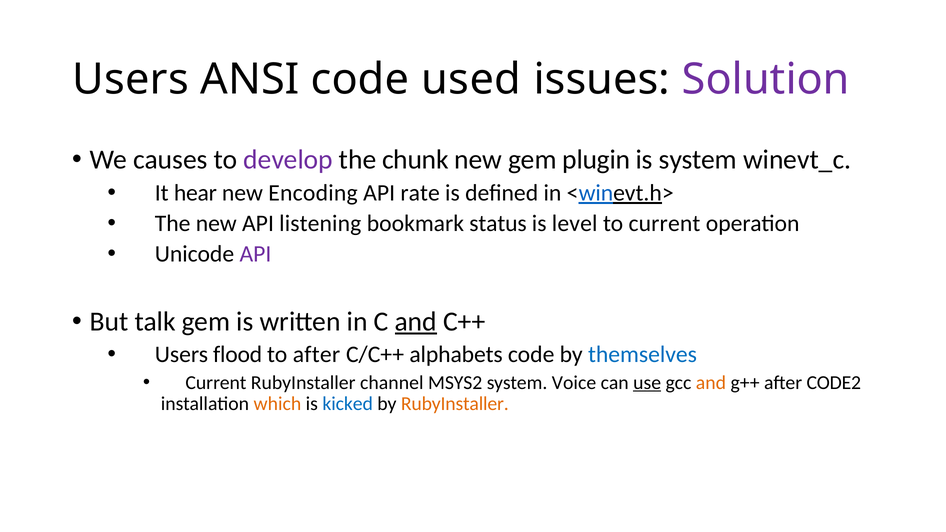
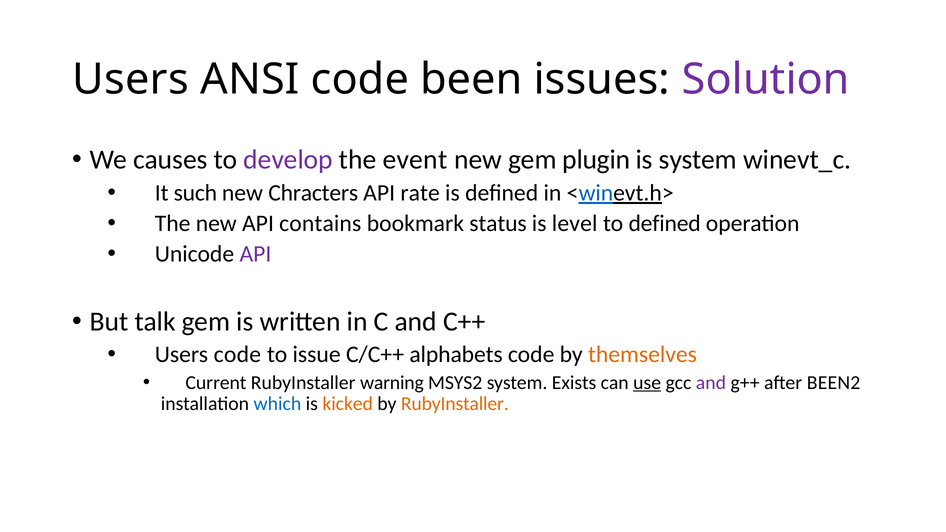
used: used -> been
chunk: chunk -> event
hear: hear -> such
Encoding: Encoding -> Chracters
listening: listening -> contains
to current: current -> defined
and at (416, 322) underline: present -> none
😭Users flood: flood -> code
to after: after -> issue
themselves colour: blue -> orange
channel: channel -> warning
Voice: Voice -> Exists
and at (711, 383) colour: orange -> purple
CODE2: CODE2 -> BEEN2
which colour: orange -> blue
kicked colour: blue -> orange
